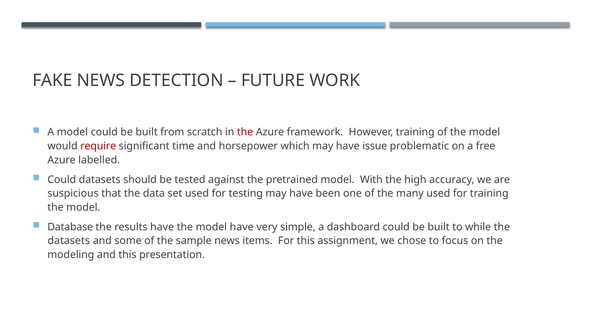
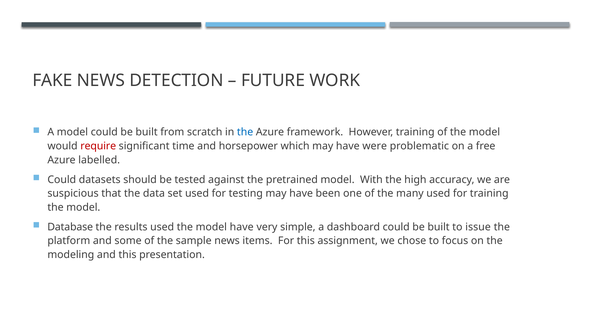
the at (245, 132) colour: red -> blue
issue: issue -> were
results have: have -> used
while: while -> issue
datasets at (69, 240): datasets -> platform
